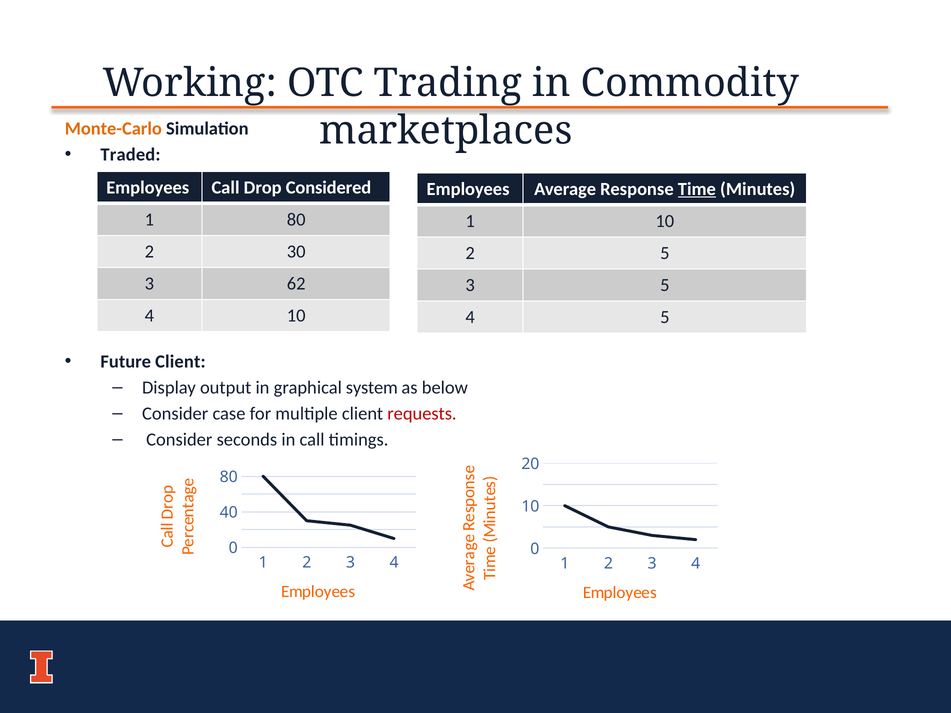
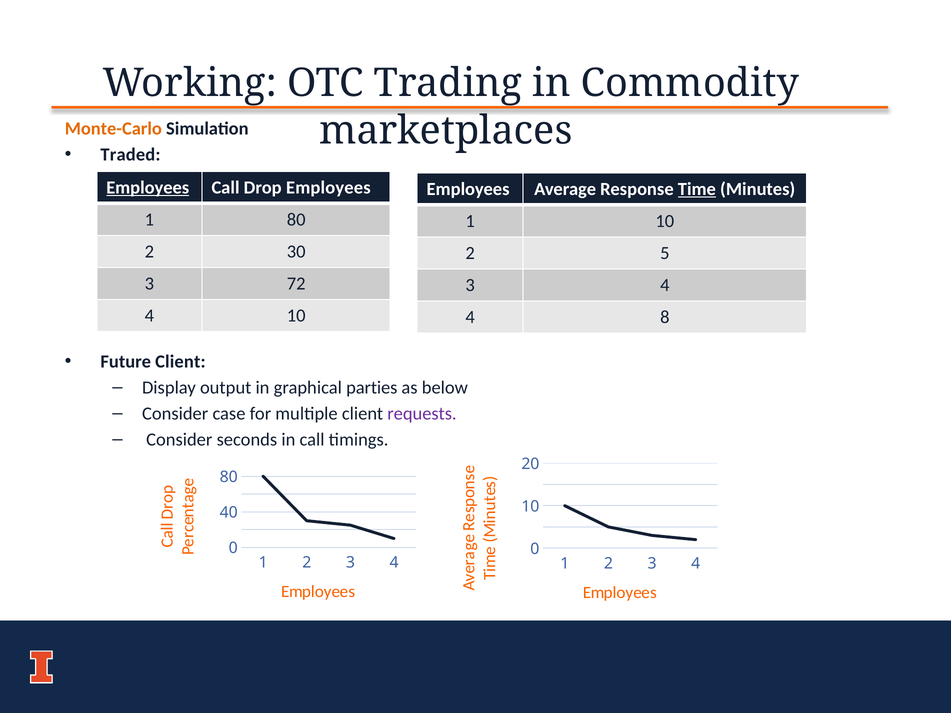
Employees at (148, 188) underline: none -> present
Drop Considered: Considered -> Employees
62: 62 -> 72
5 at (665, 285): 5 -> 4
4 5: 5 -> 8
system: system -> parties
requests colour: red -> purple
